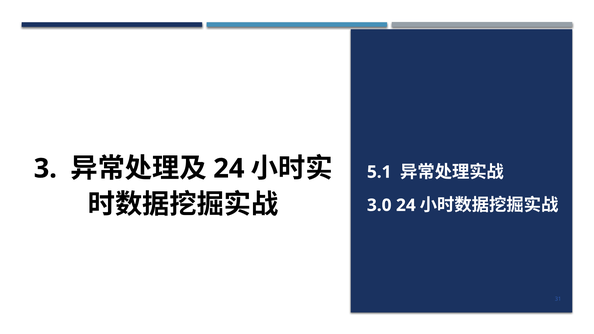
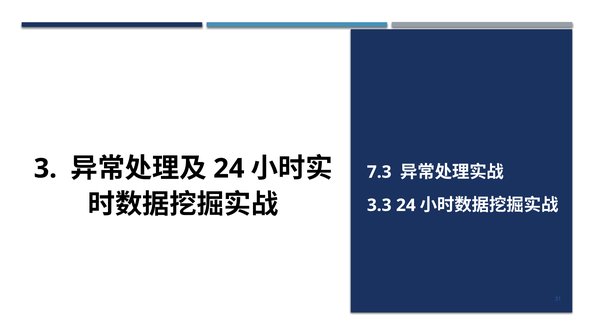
5.1: 5.1 -> 7.3
3.0: 3.0 -> 3.3
